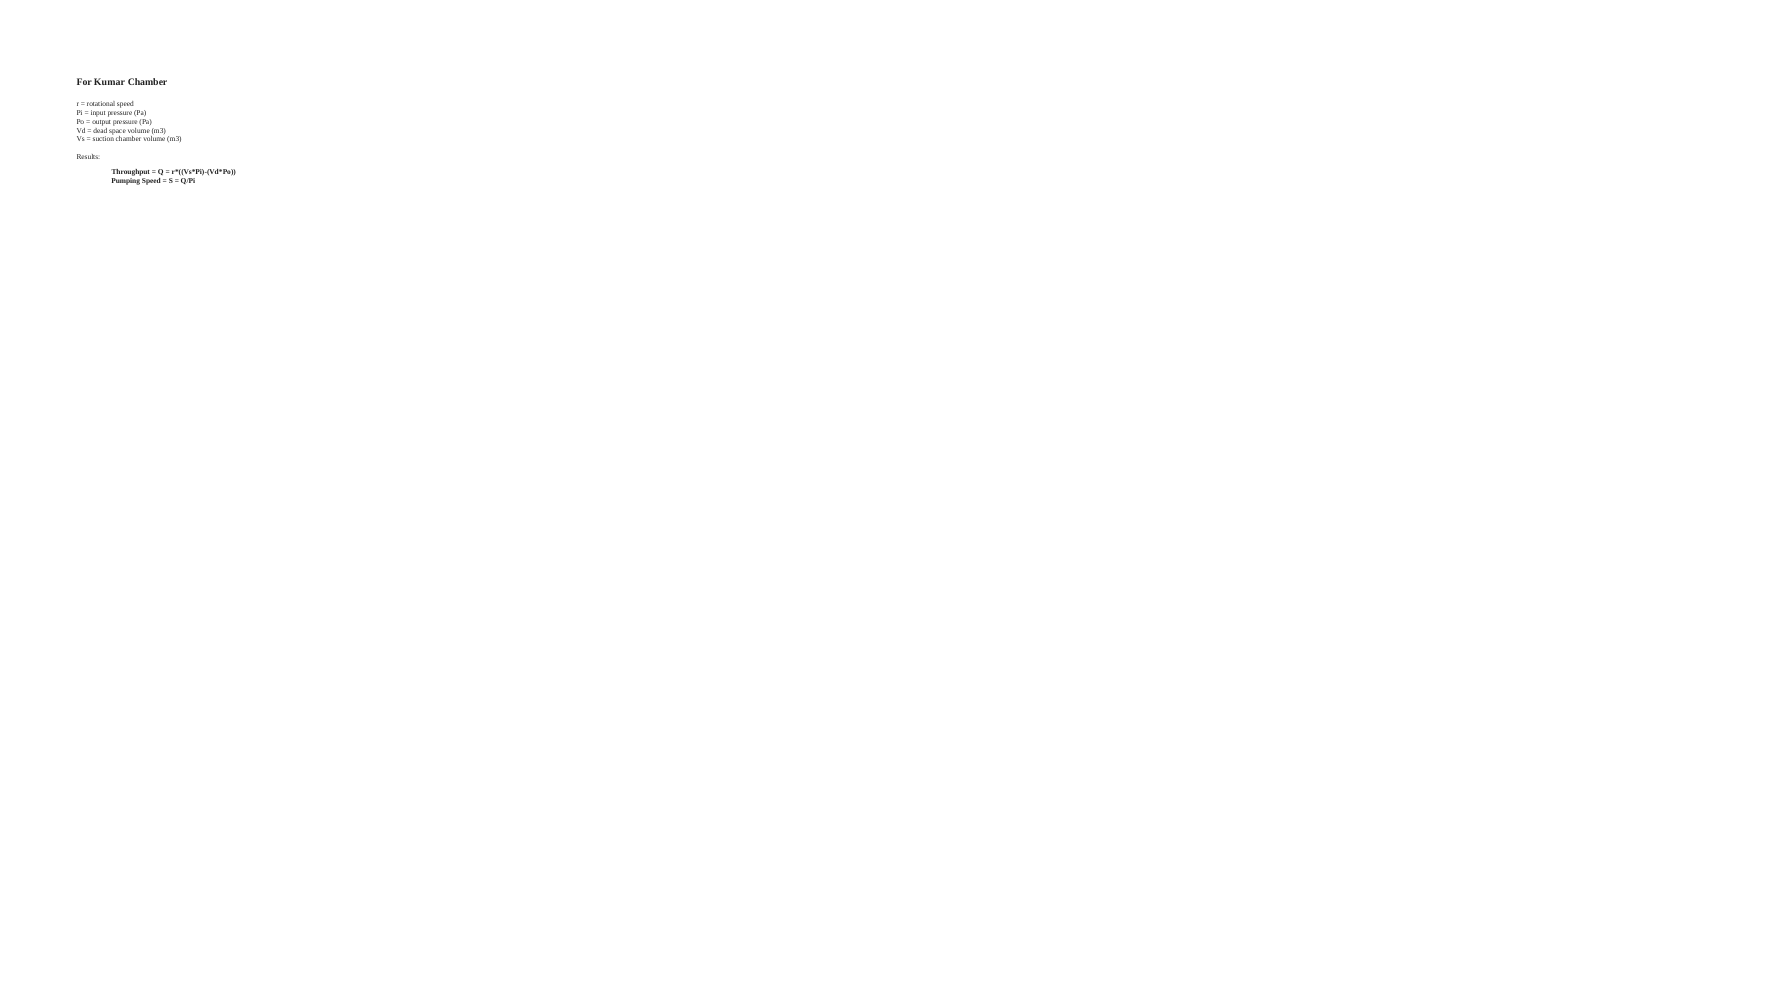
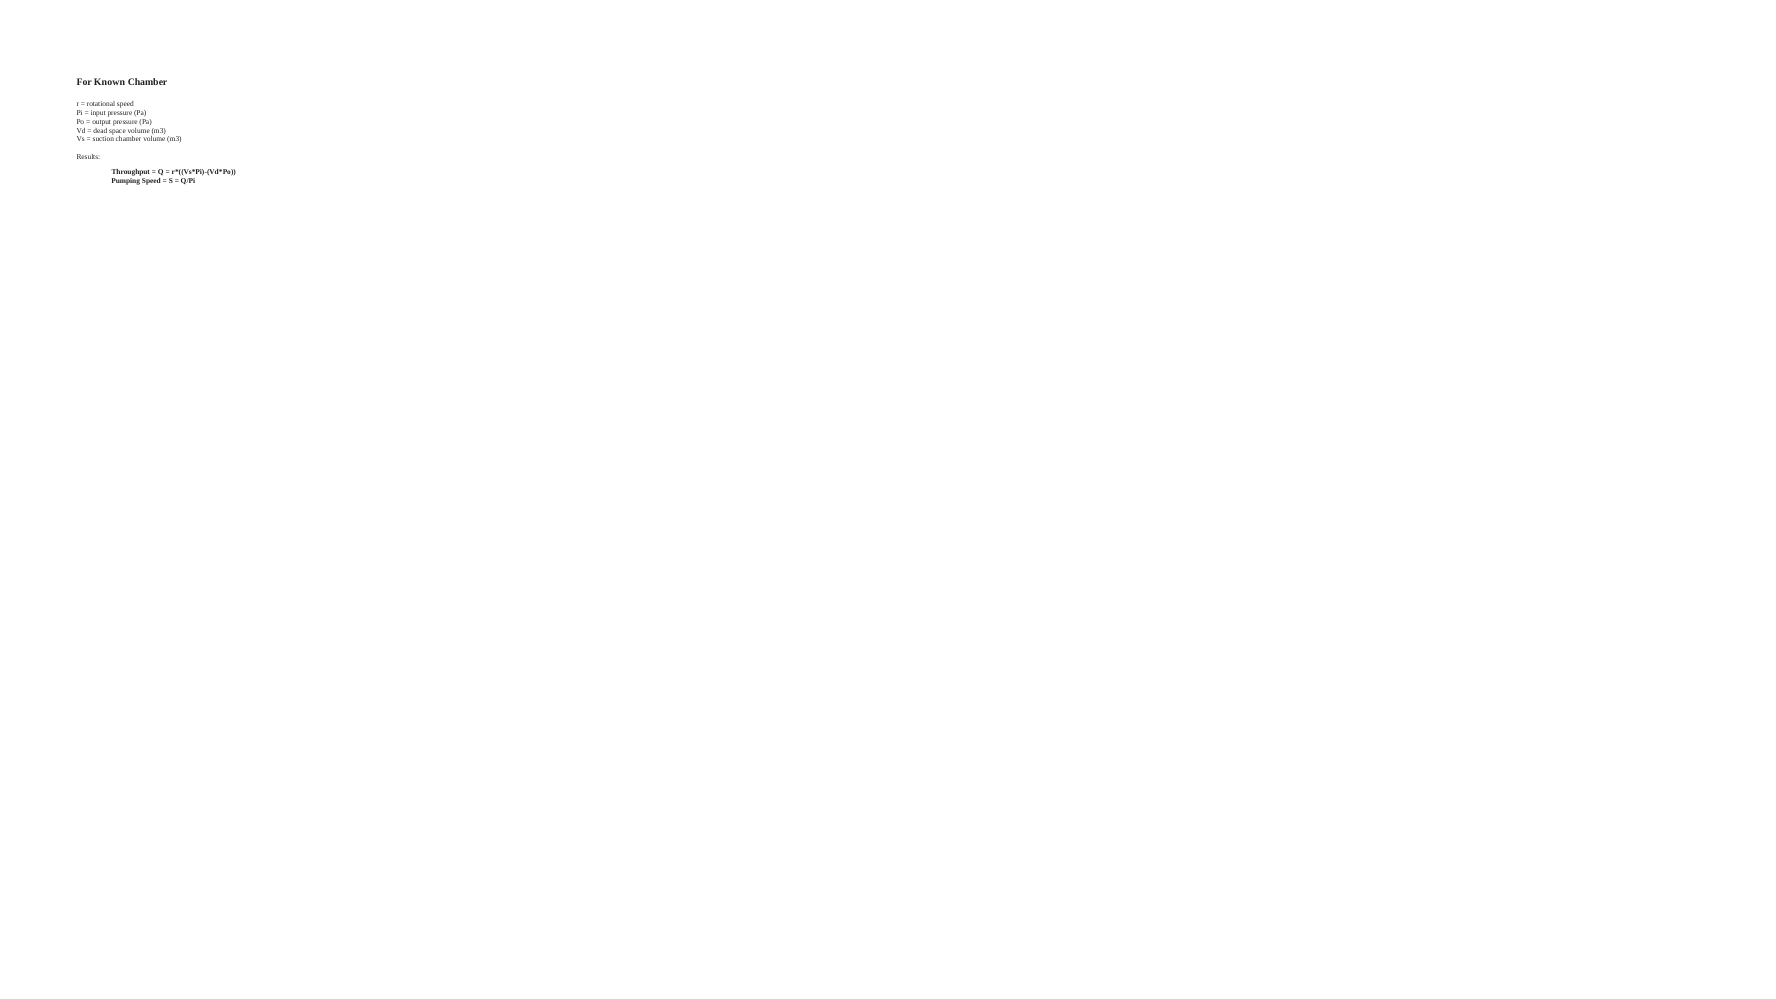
Kumar: Kumar -> Known
